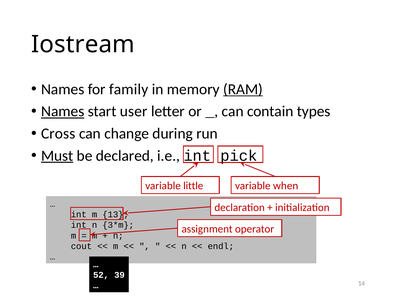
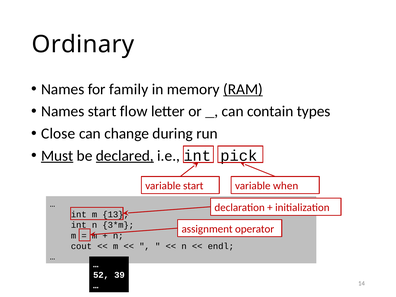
Iostream: Iostream -> Ordinary
Names at (63, 111) underline: present -> none
user: user -> flow
Cross: Cross -> Close
declared underline: none -> present
variable little: little -> start
